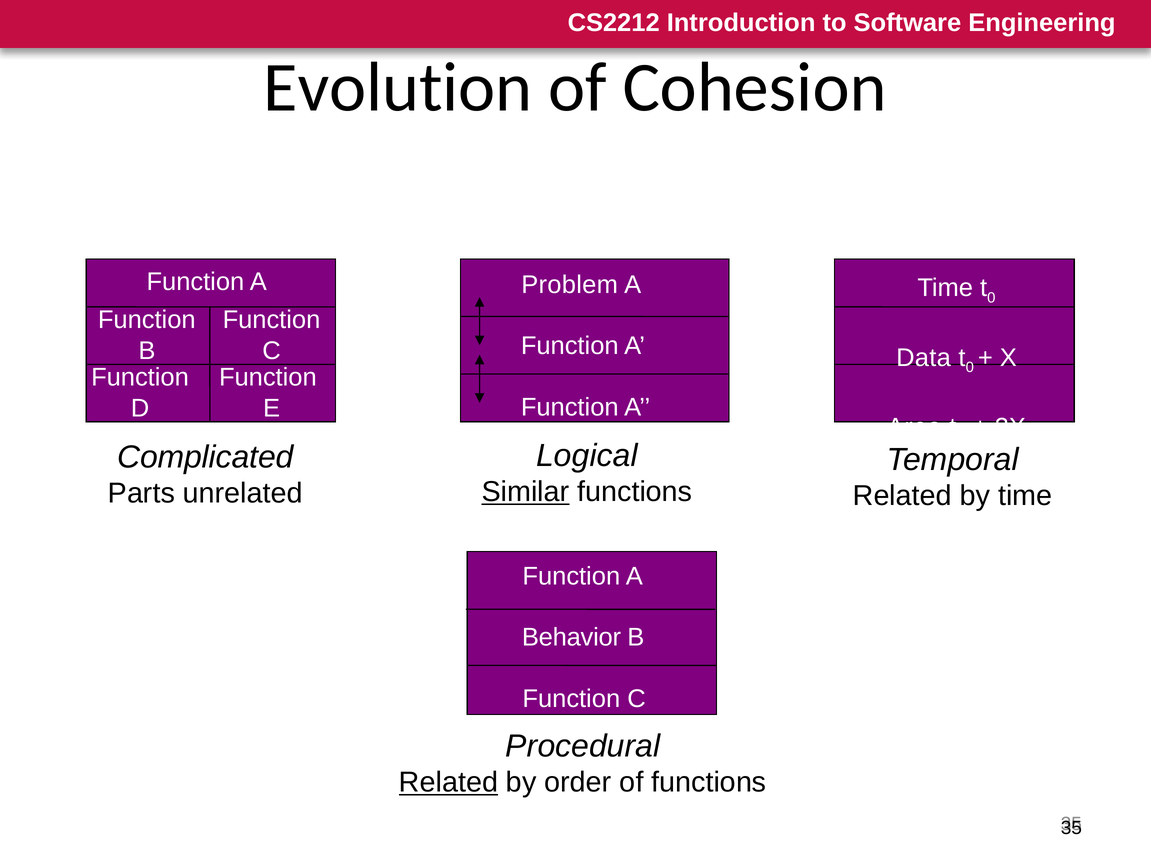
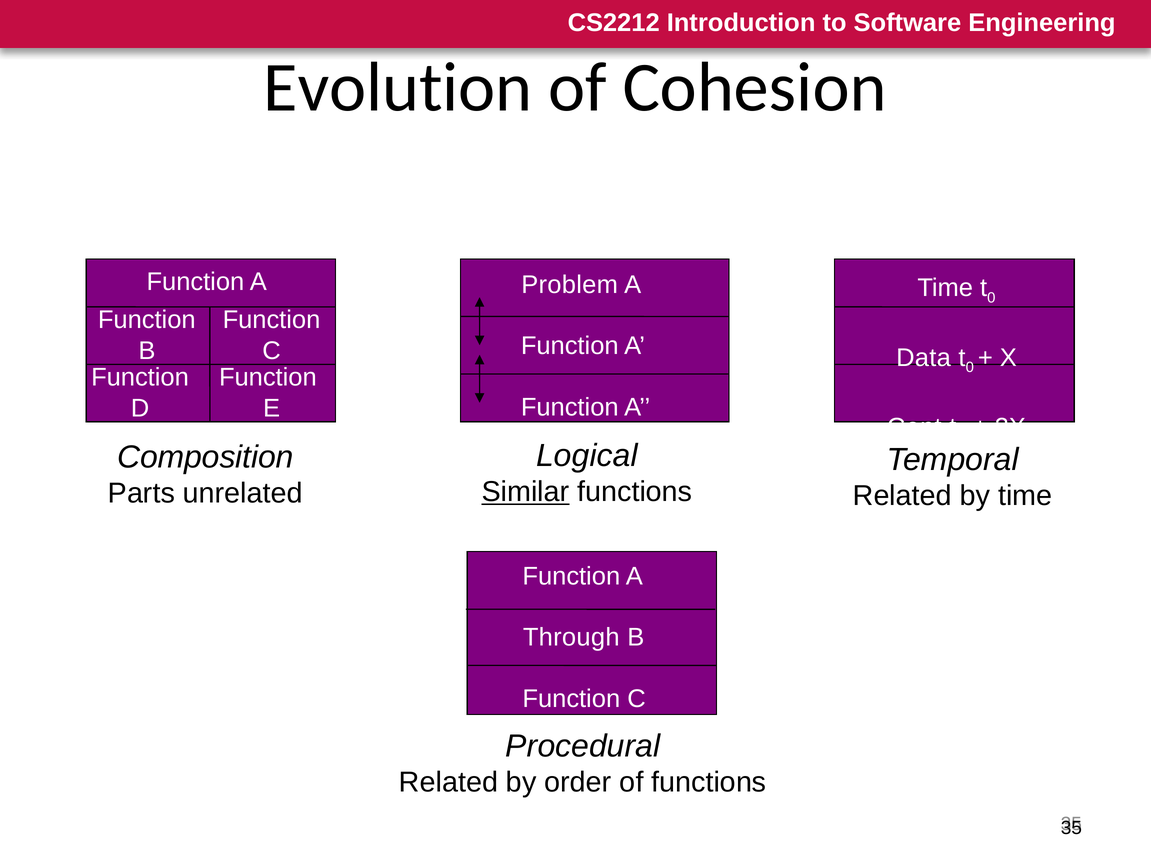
Area: Area -> Cont
Complicated: Complicated -> Composition
Behavior: Behavior -> Through
Related at (449, 783) underline: present -> none
